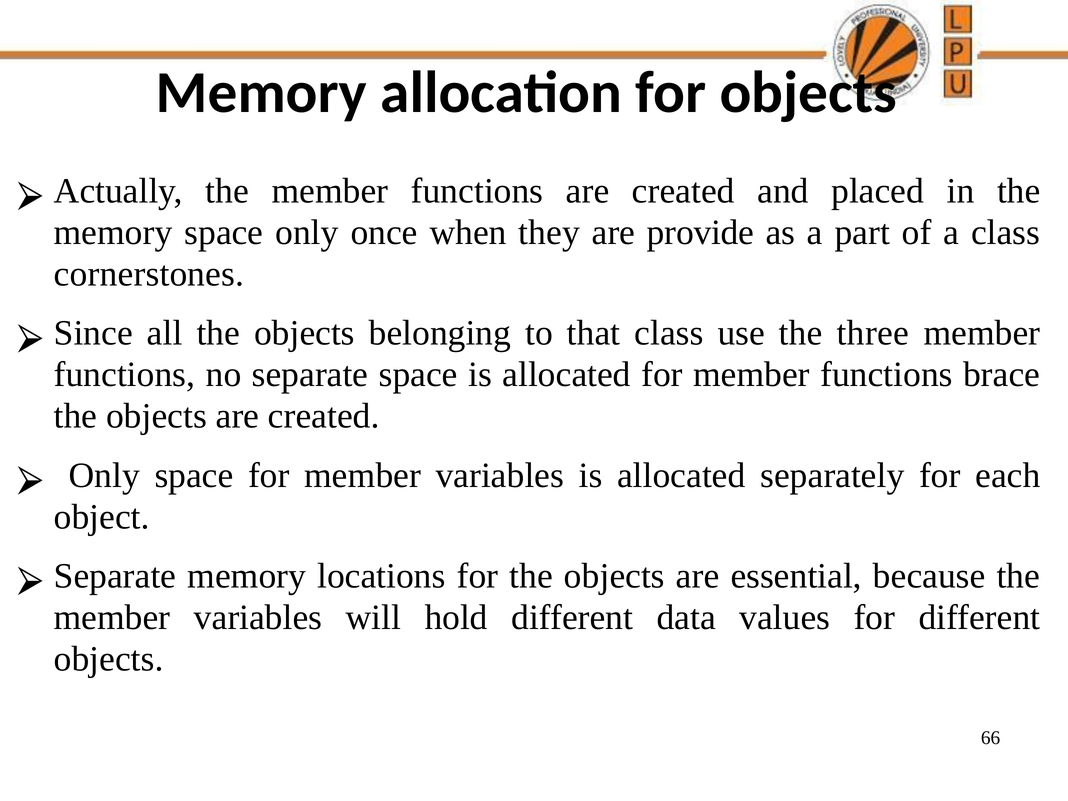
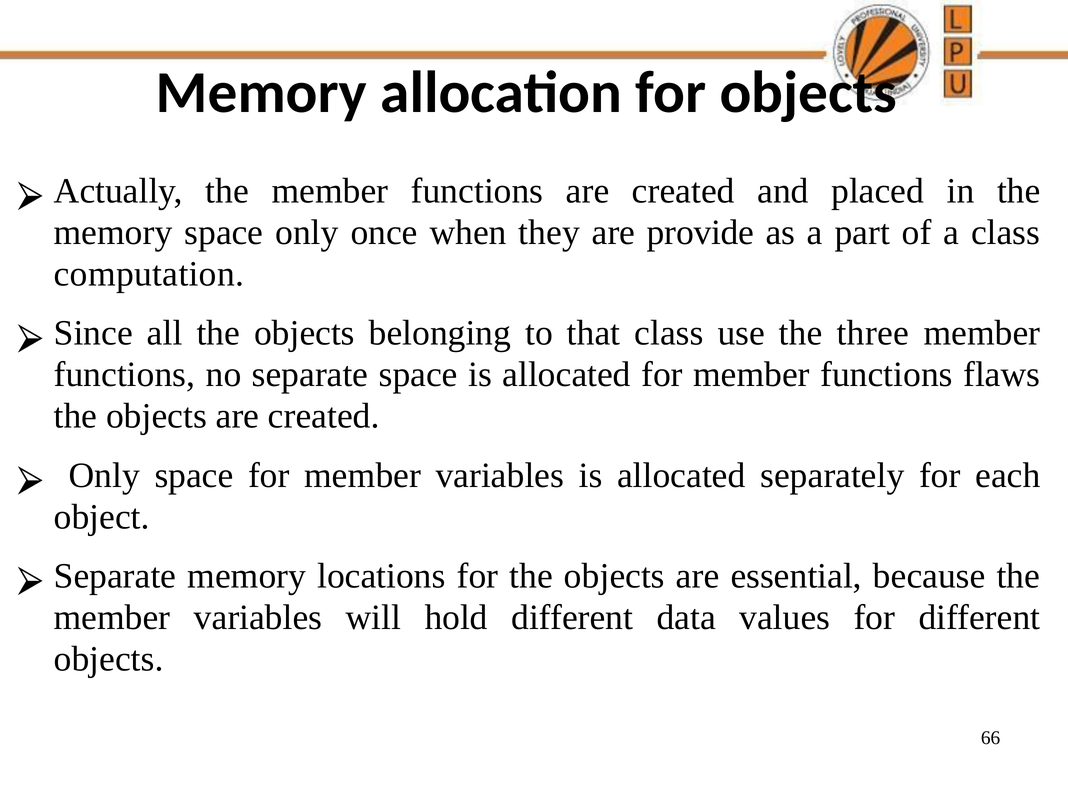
cornerstones: cornerstones -> computation
brace: brace -> flaws
